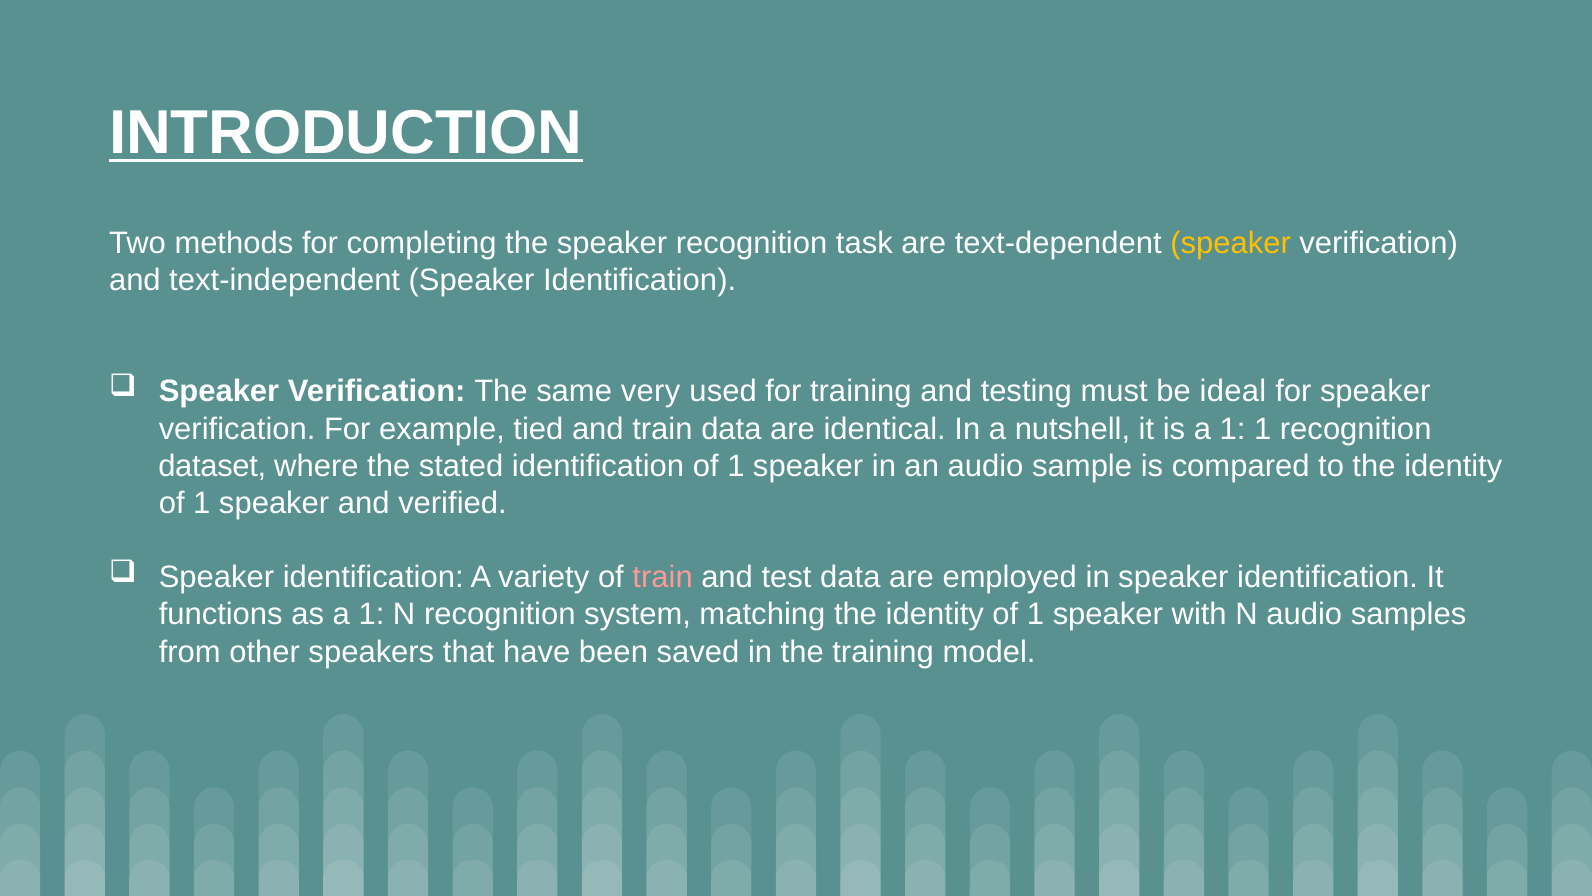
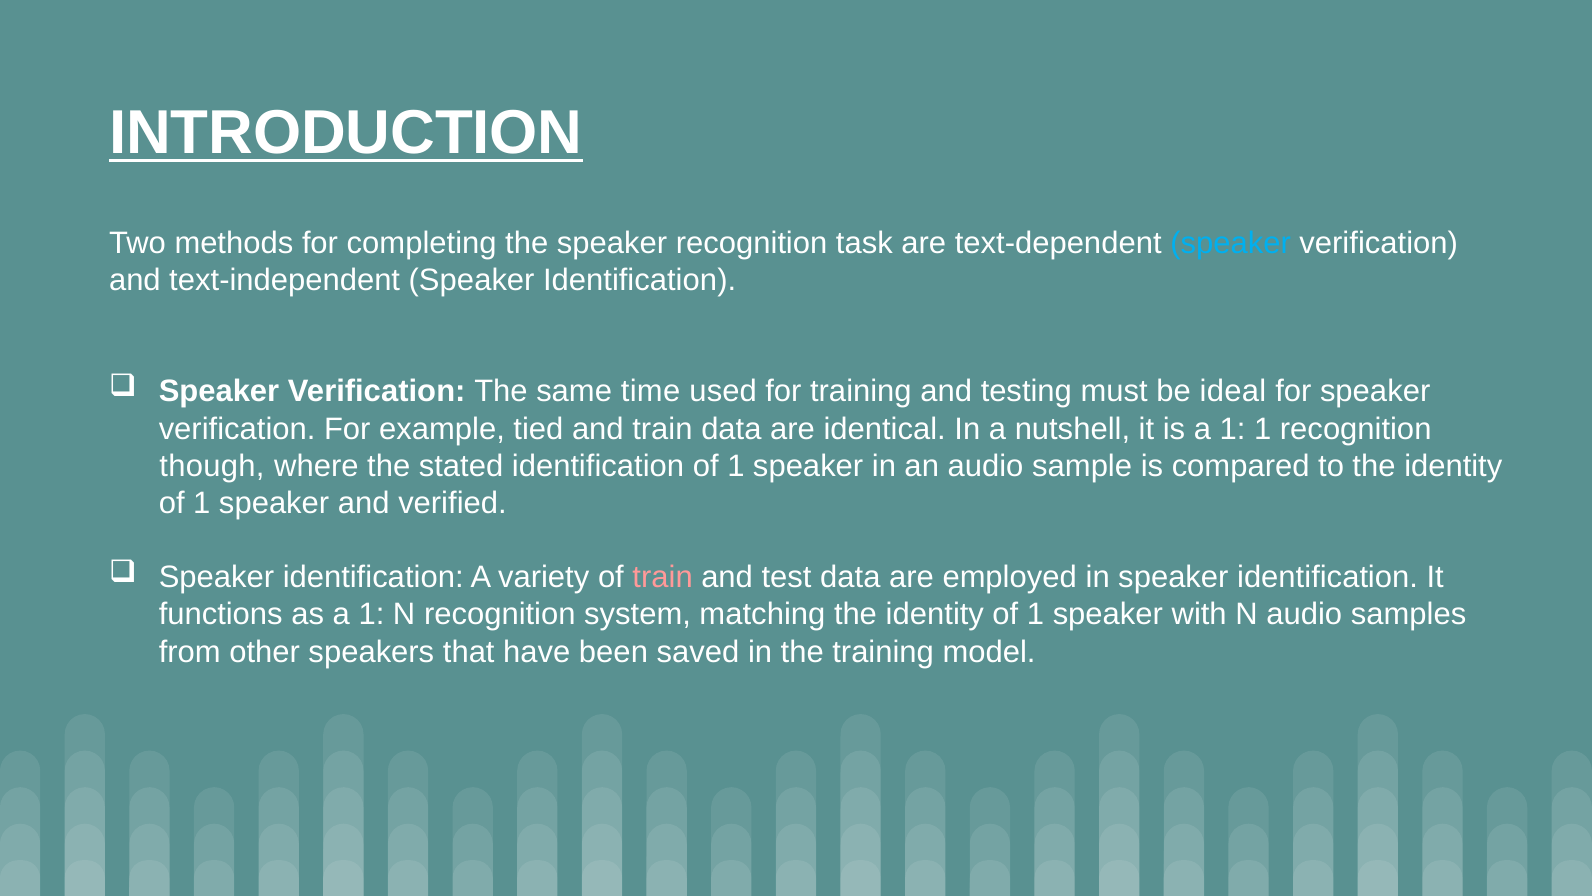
speaker at (1231, 243) colour: yellow -> light blue
very: very -> time
dataset: dataset -> though
